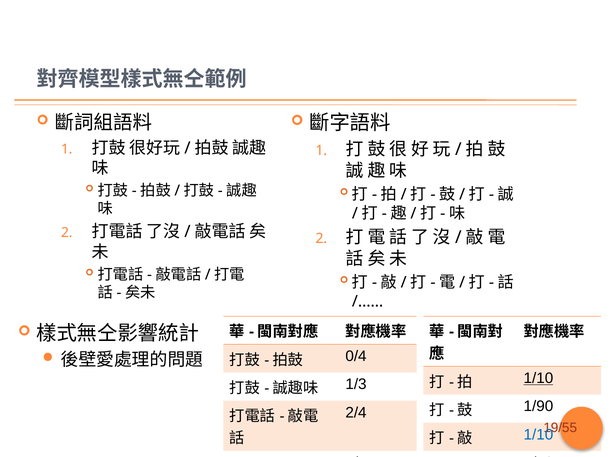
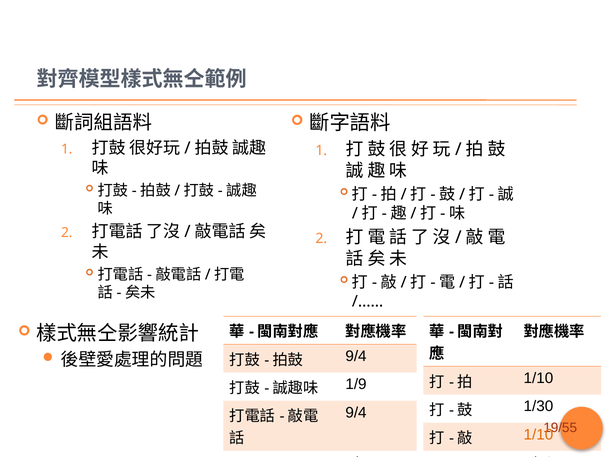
0/4 at (356, 357): 0/4 -> 9/4
1/10 at (538, 379) underline: present -> none
1/3: 1/3 -> 1/9
1/90: 1/90 -> 1/30
2/4 at (356, 413): 2/4 -> 9/4
1/10 at (538, 435) colour: blue -> orange
